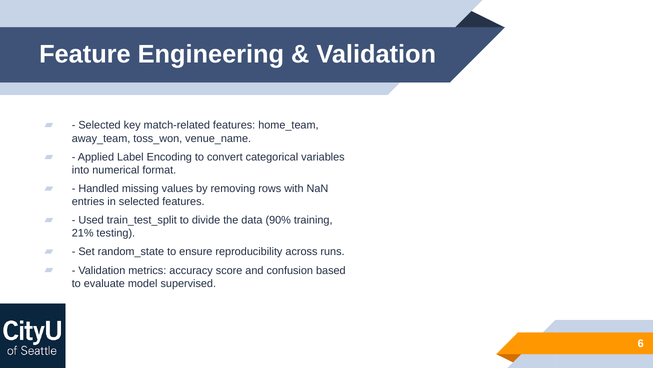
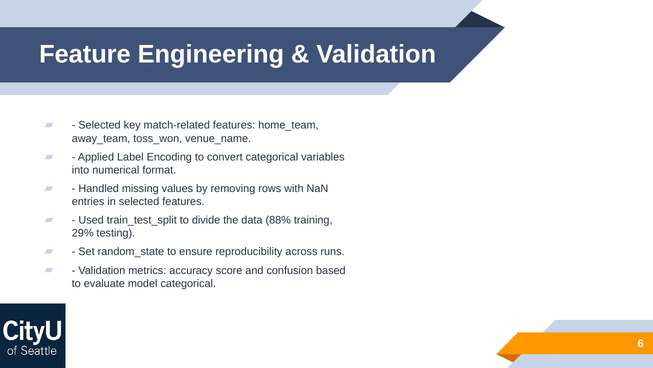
90%: 90% -> 88%
21%: 21% -> 29%
model supervised: supervised -> categorical
